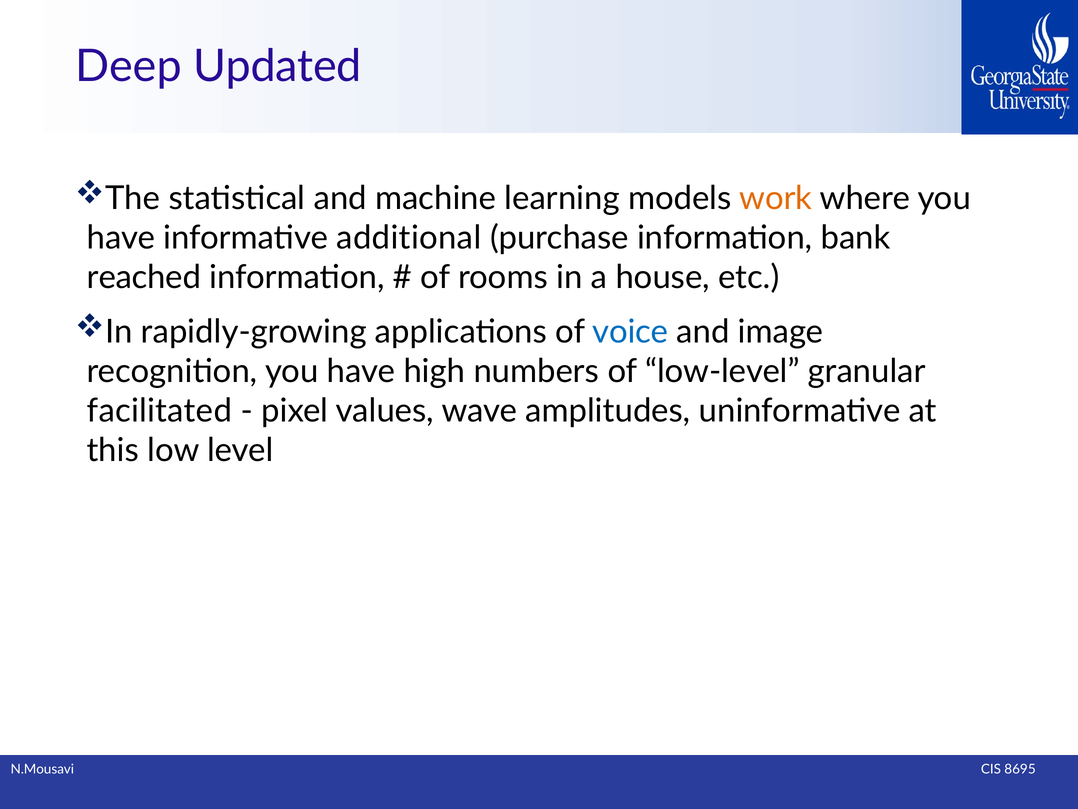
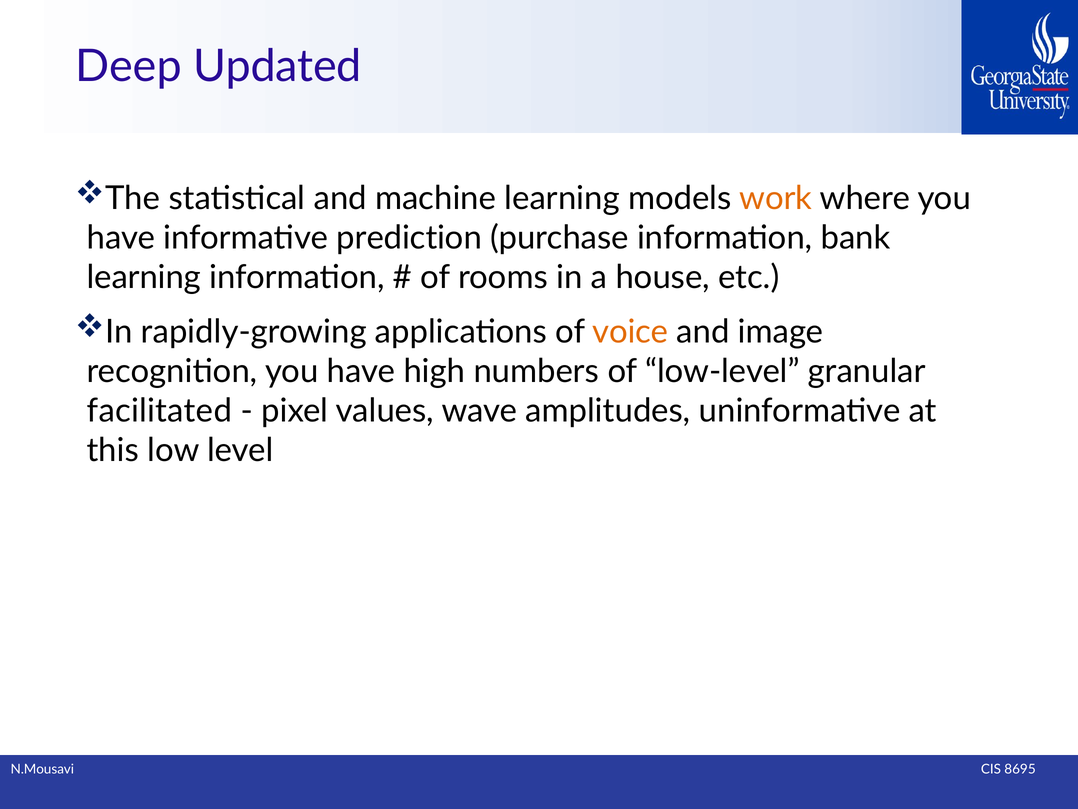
additional: additional -> prediction
reached at (144, 277): reached -> learning
voice colour: blue -> orange
